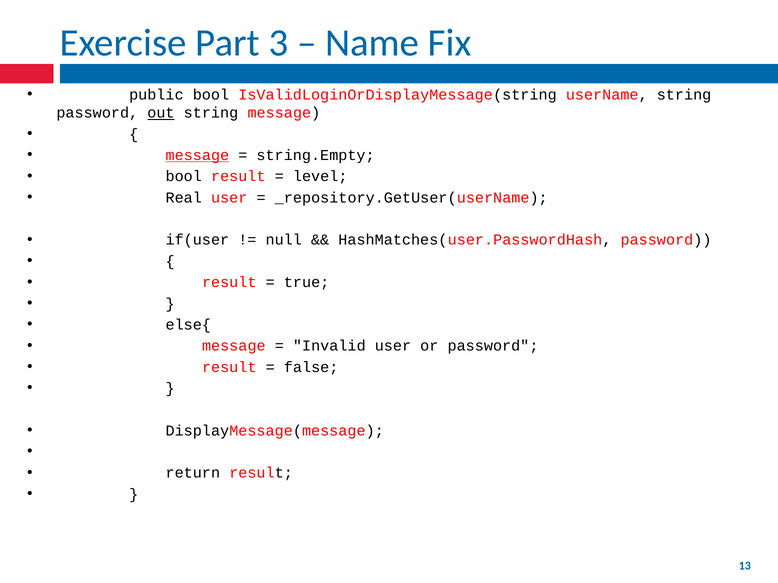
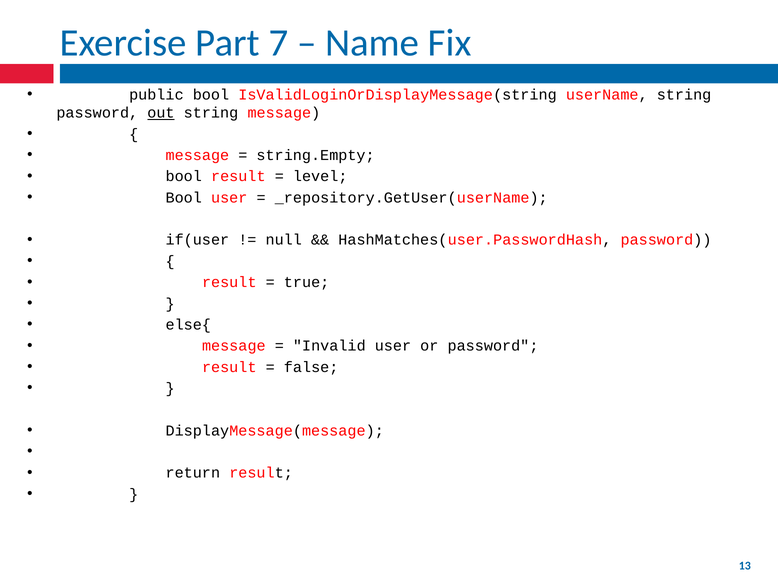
3: 3 -> 7
message at (197, 155) underline: present -> none
Real at (184, 198): Real -> Bool
